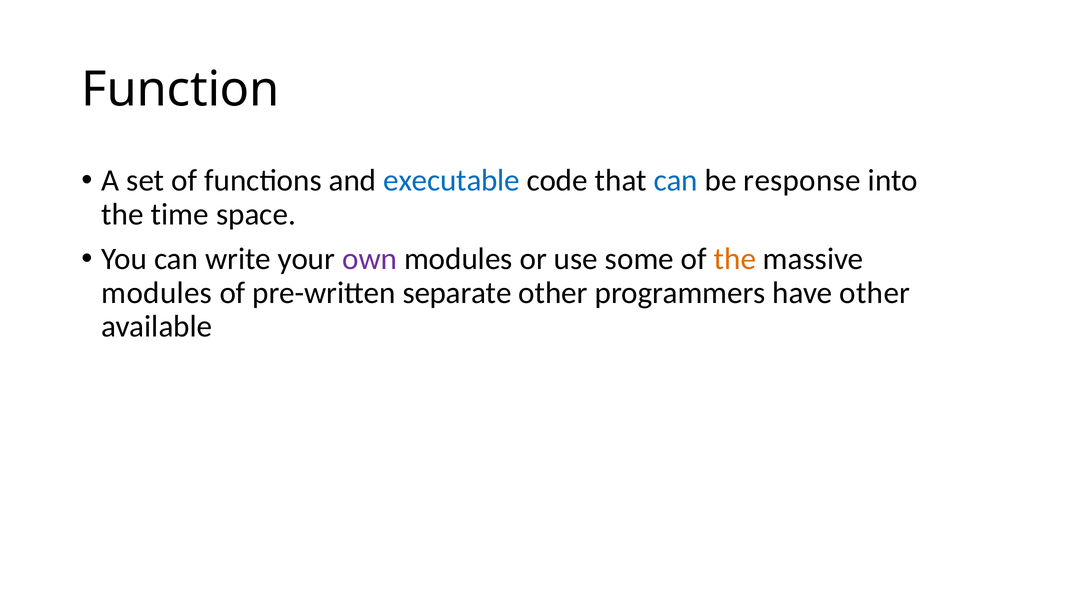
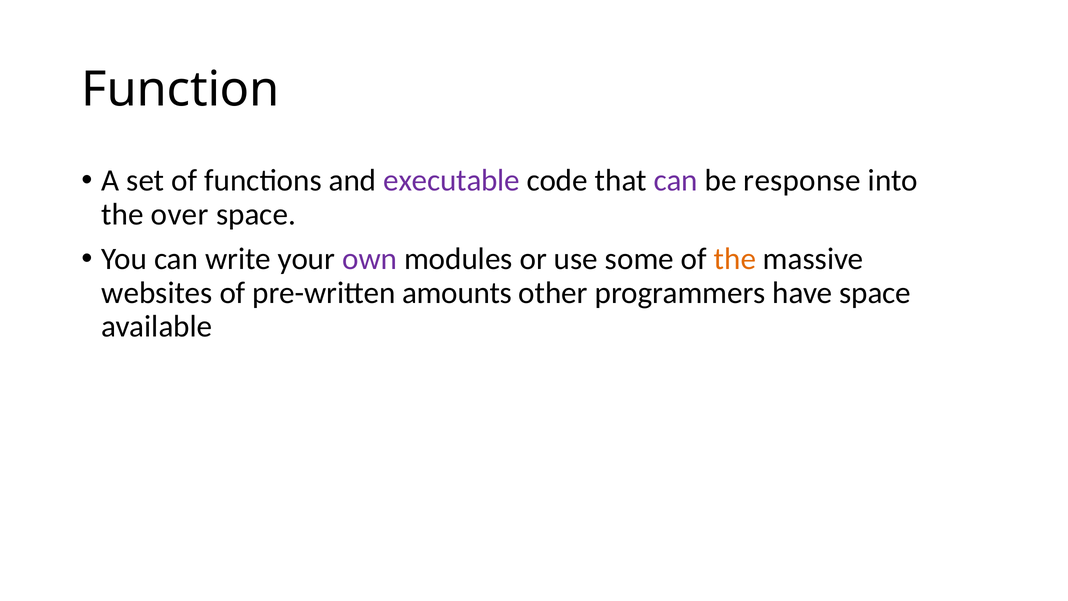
executable colour: blue -> purple
can at (676, 181) colour: blue -> purple
time: time -> over
modules at (157, 293): modules -> websites
separate: separate -> amounts
have other: other -> space
